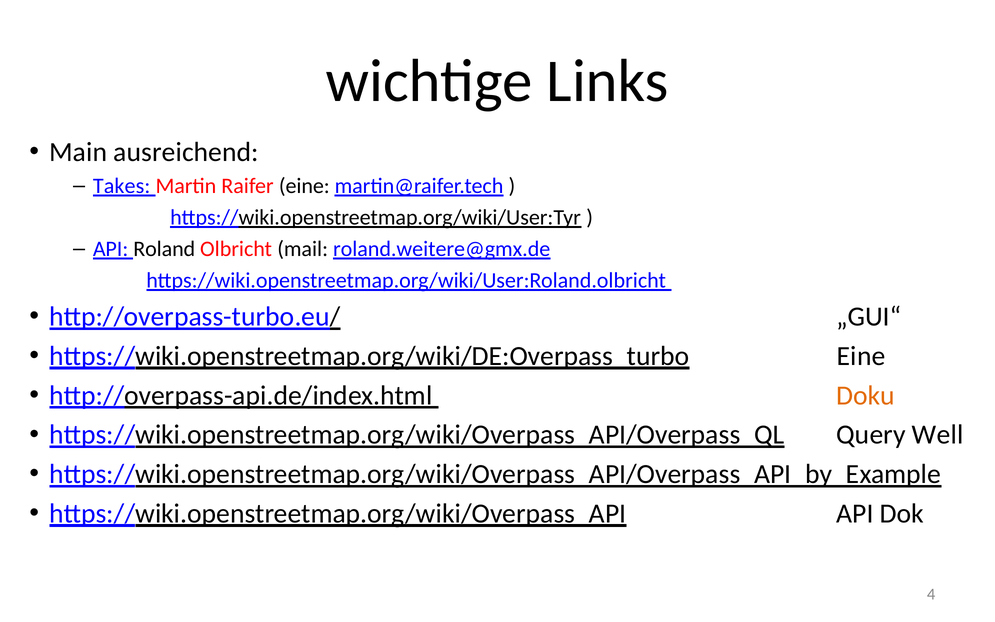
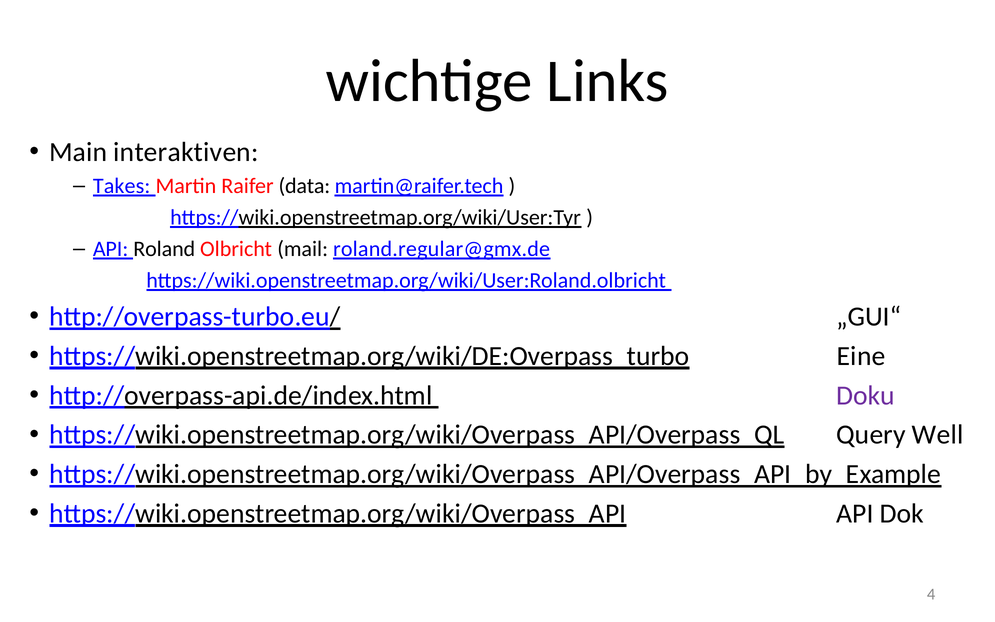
ausreichend: ausreichend -> interaktiven
Raifer eine: eine -> data
roland.weitere@gmx.de: roland.weitere@gmx.de -> roland.regular@gmx.de
Doku colour: orange -> purple
